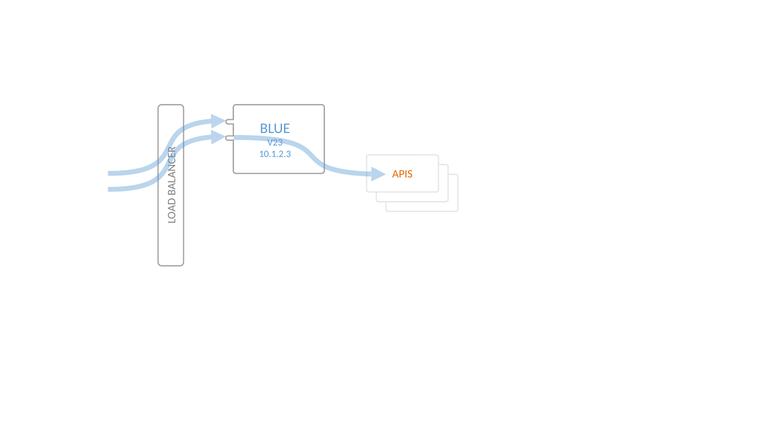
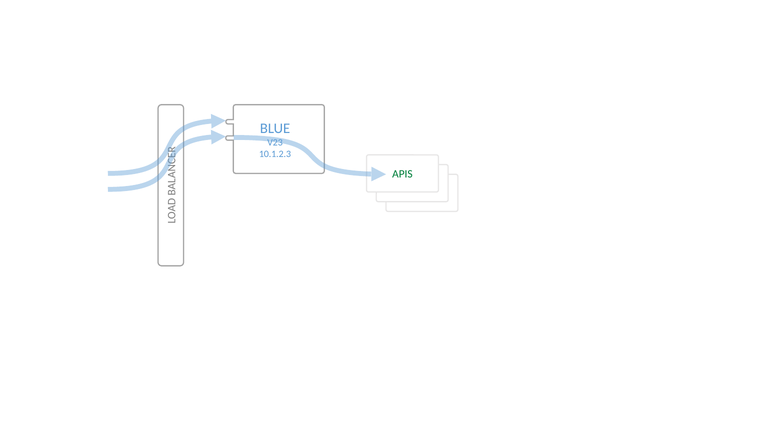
APIS colour: orange -> green
